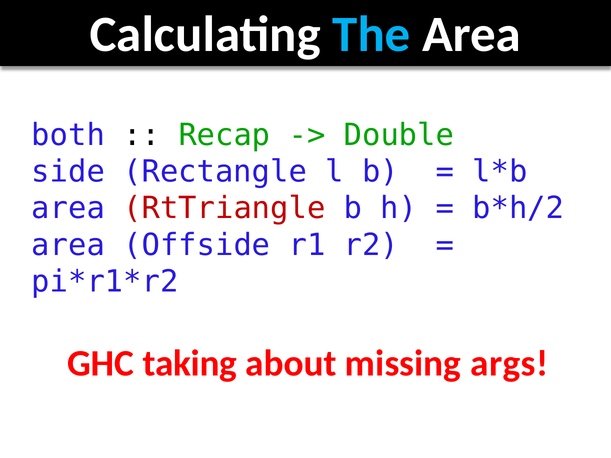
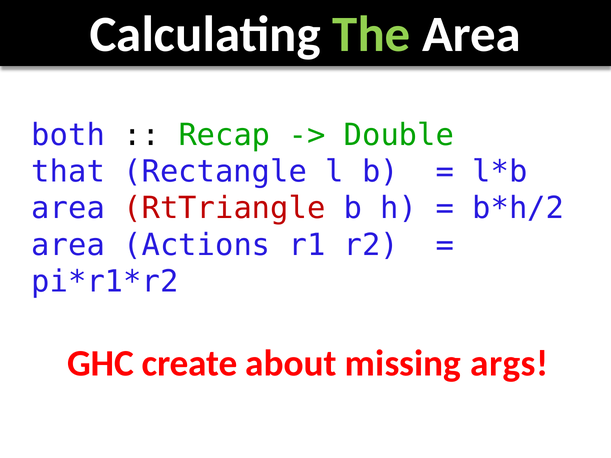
The colour: light blue -> light green
side: side -> that
Offside: Offside -> Actions
taking: taking -> create
